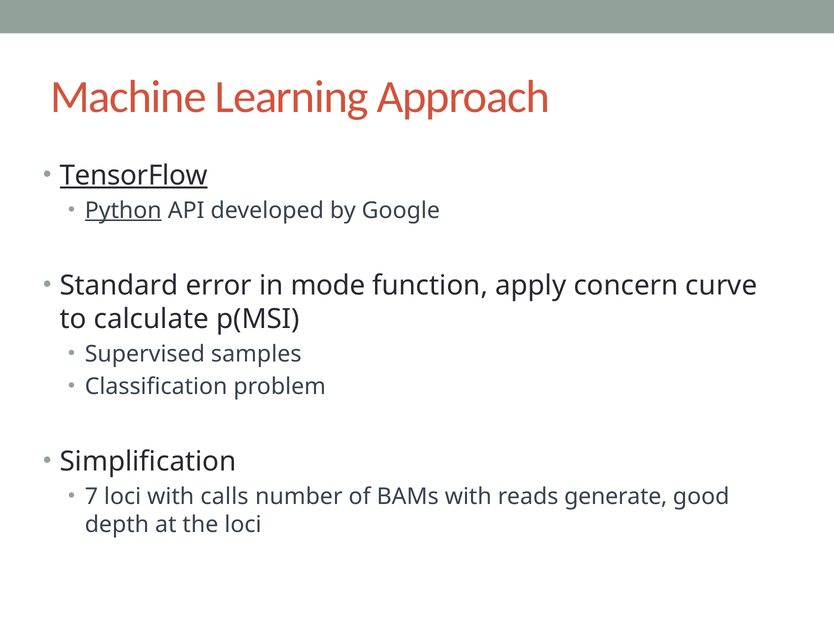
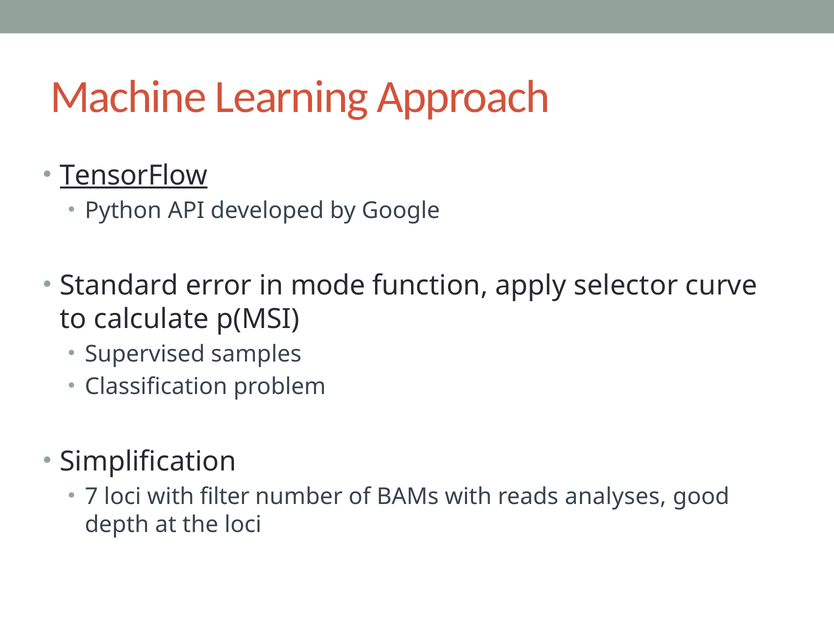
Python underline: present -> none
concern: concern -> selector
calls: calls -> filter
generate: generate -> analyses
